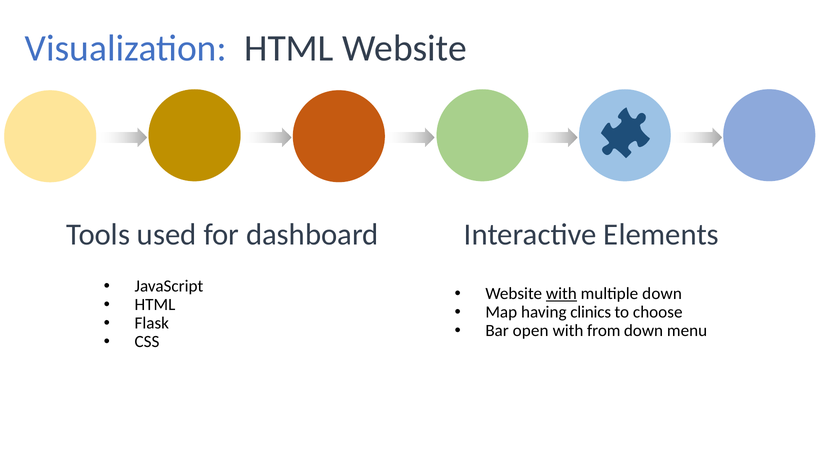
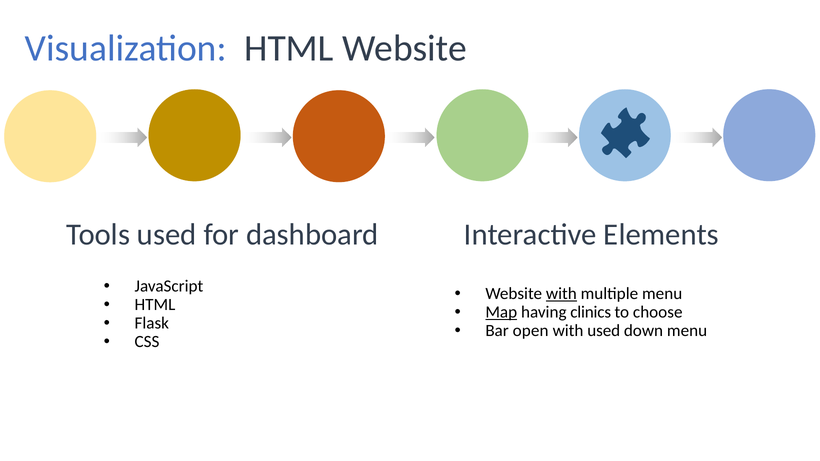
multiple down: down -> menu
Map underline: none -> present
with from: from -> used
